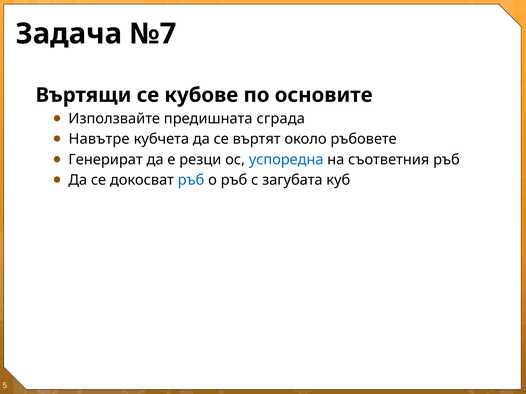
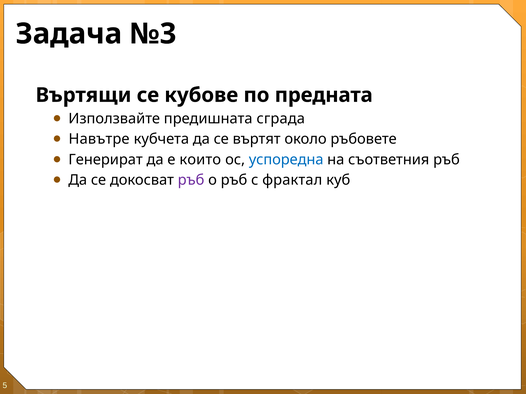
№7: №7 -> №3
основите: основите -> предната
резци: резци -> които
ръб at (191, 180) colour: blue -> purple
загубата: загубата -> фрактал
